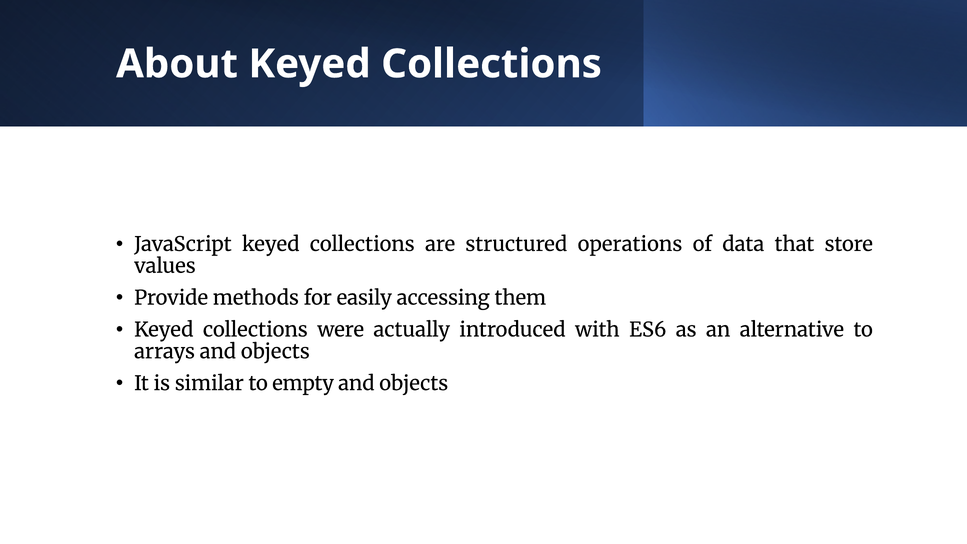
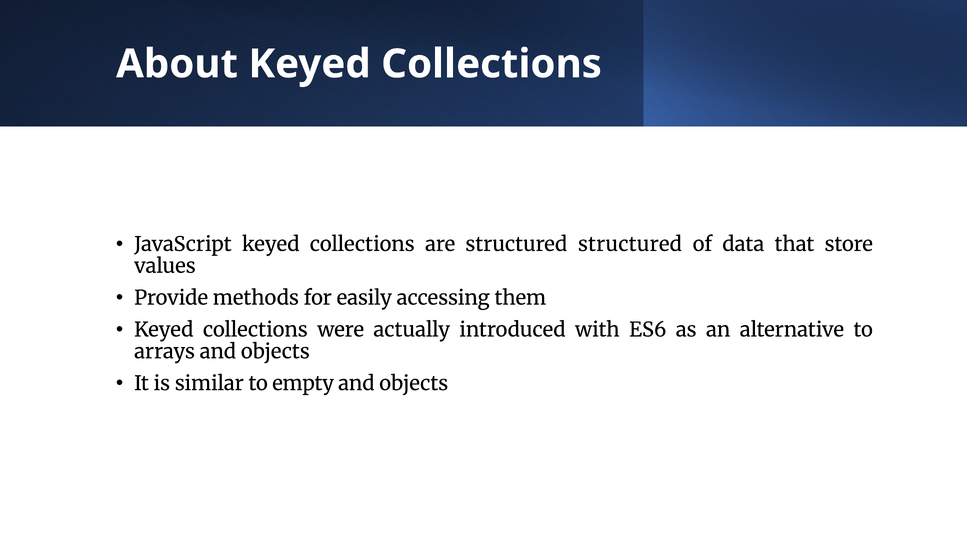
structured operations: operations -> structured
